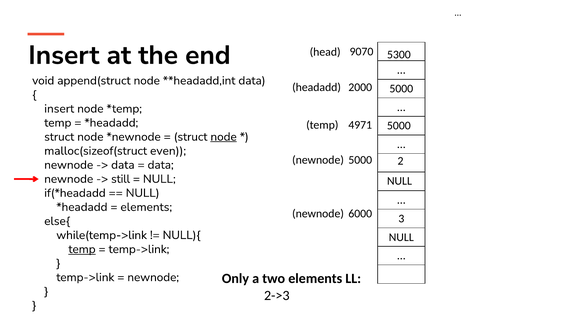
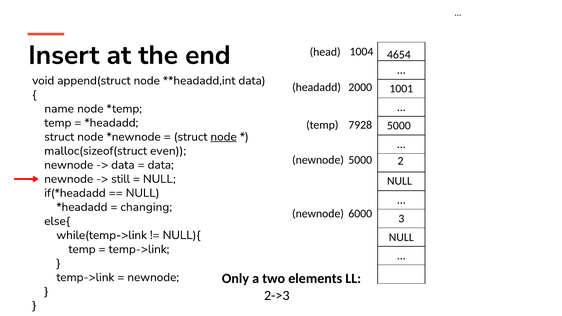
9070: 9070 -> 1004
5300: 5300 -> 4654
5000 at (401, 89): 5000 -> 1001
insert at (59, 109): insert -> name
4971: 4971 -> 7928
elements at (146, 207): elements -> changing
temp at (82, 249) underline: present -> none
